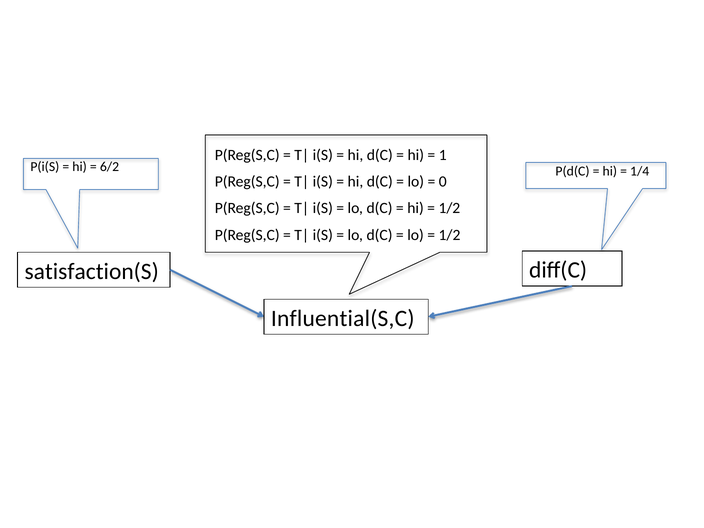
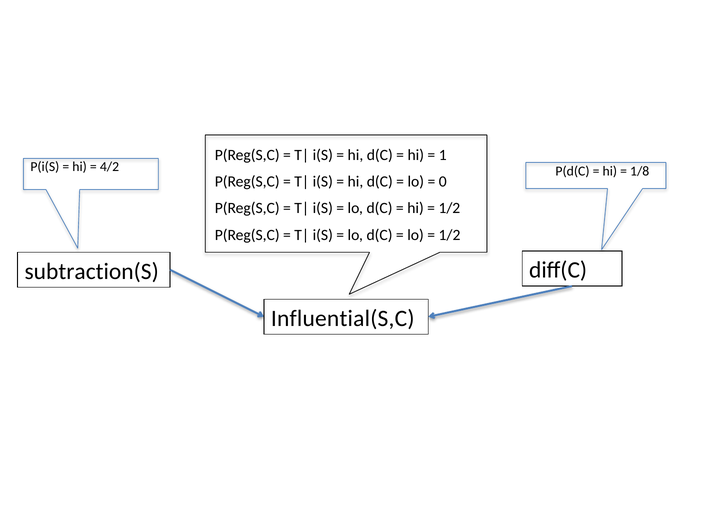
6/2: 6/2 -> 4/2
1/4: 1/4 -> 1/8
satisfaction(S: satisfaction(S -> subtraction(S
